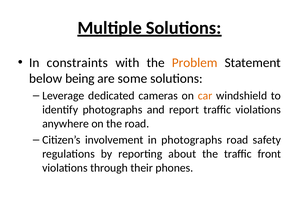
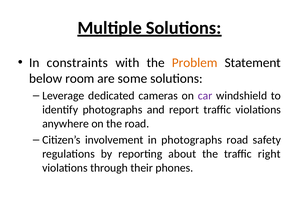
being: being -> room
car colour: orange -> purple
front: front -> right
